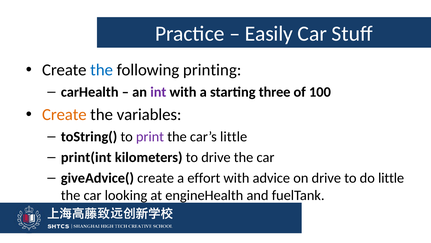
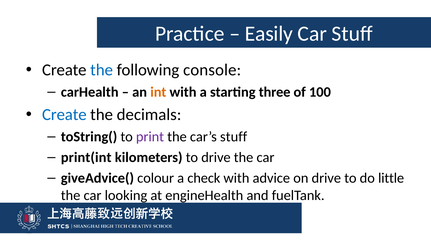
printing: printing -> console
int colour: purple -> orange
Create at (64, 115) colour: orange -> blue
variables: variables -> decimals
car’s little: little -> stuff
giveAdvice( create: create -> colour
effort: effort -> check
